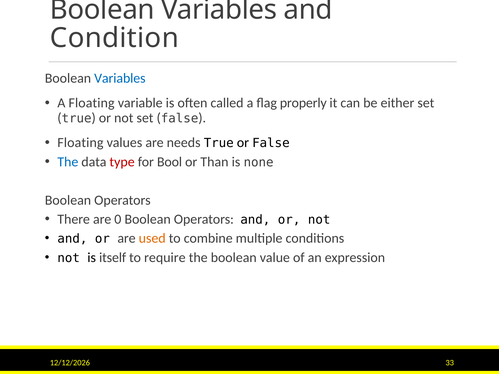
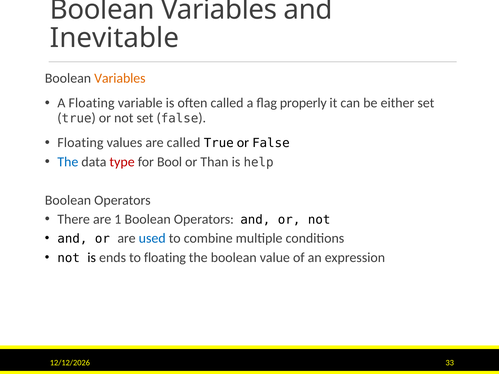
Condition: Condition -> Inevitable
Variables at (120, 78) colour: blue -> orange
are needs: needs -> called
none: none -> help
0: 0 -> 1
used colour: orange -> blue
itself: itself -> ends
to require: require -> floating
